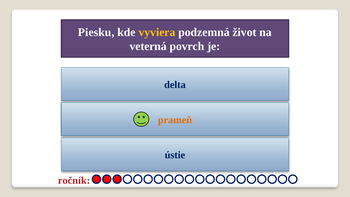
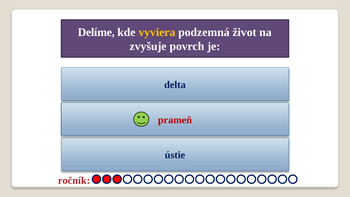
Piesku: Piesku -> Delíme
veterná: veterná -> zvyšuje
prameň colour: orange -> red
